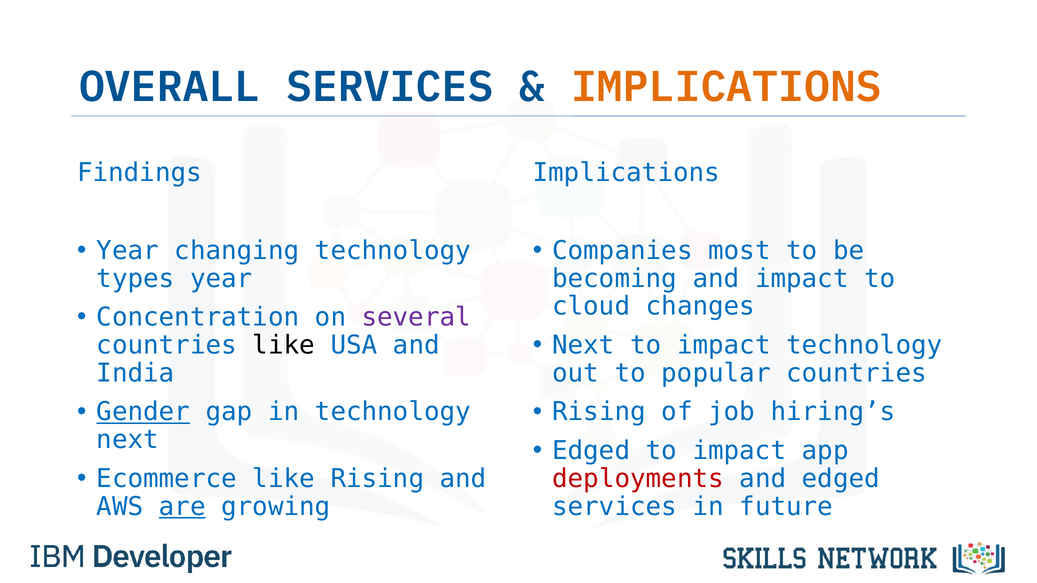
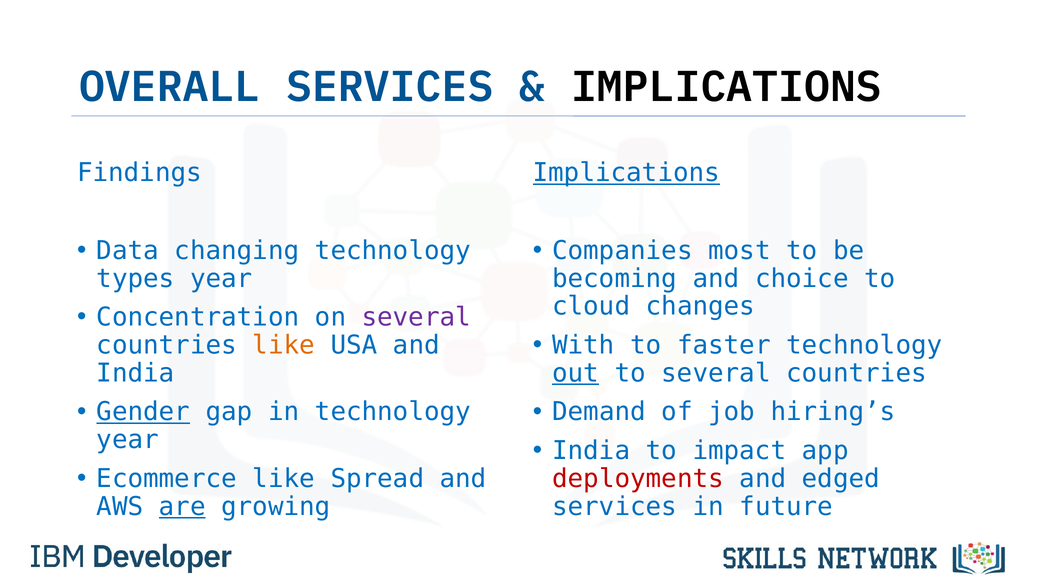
IMPLICATIONS at (726, 87) colour: orange -> black
Implications at (626, 173) underline: none -> present
Year at (128, 251): Year -> Data
and impact: impact -> choice
Next at (583, 345): Next -> With
impact at (724, 345): impact -> faster
like at (284, 345) colour: black -> orange
out underline: none -> present
to popular: popular -> several
Rising at (599, 412): Rising -> Demand
next at (128, 440): next -> year
Edged at (591, 451): Edged -> India
like Rising: Rising -> Spread
